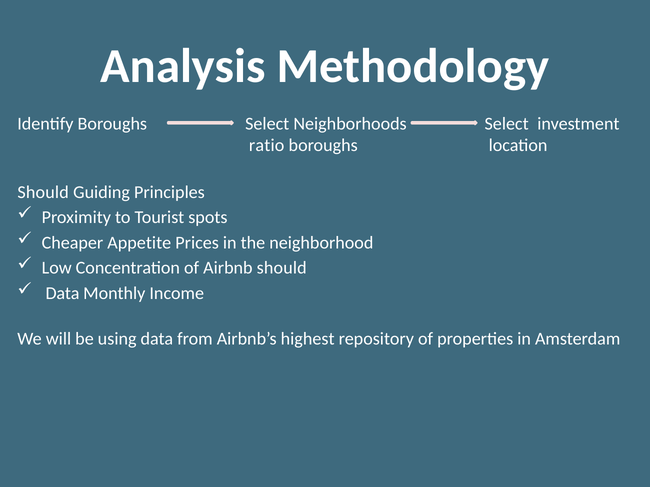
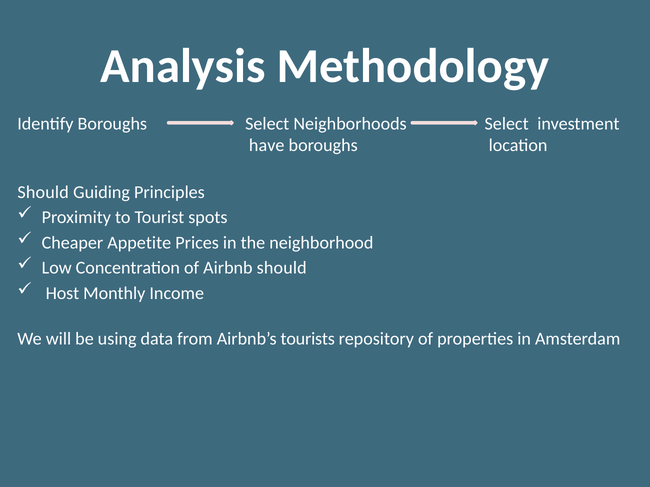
ratio: ratio -> have
Data at (62, 293): Data -> Host
highest: highest -> tourists
